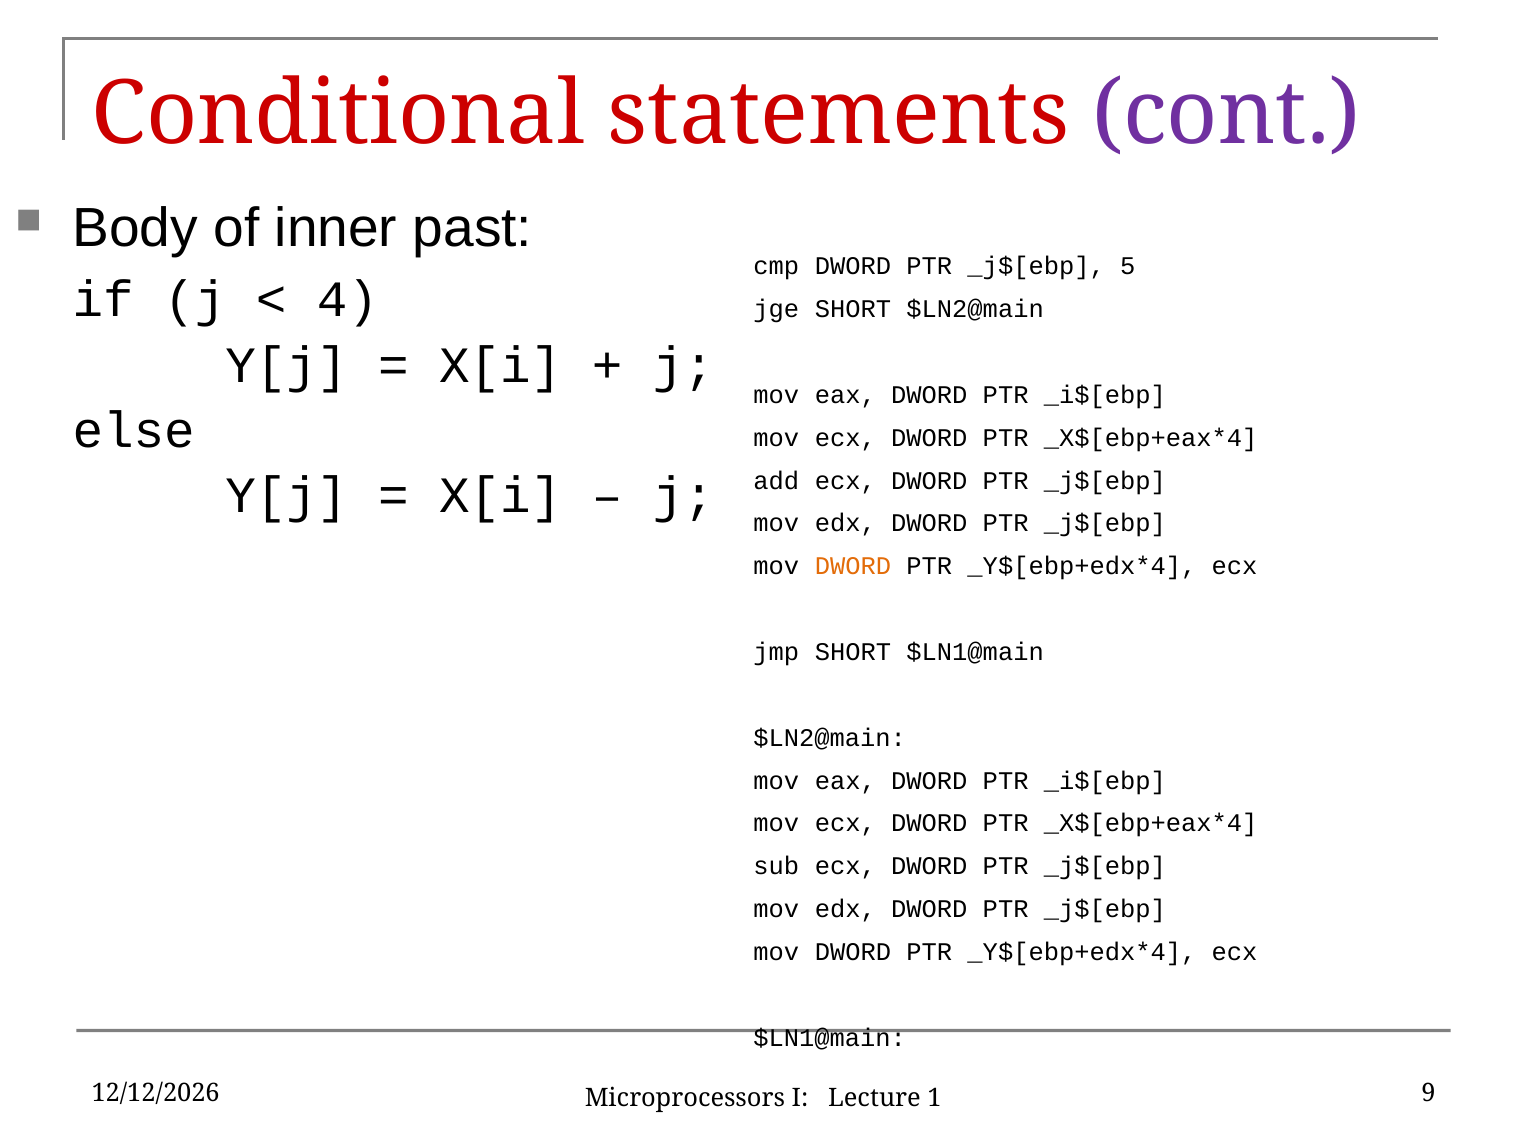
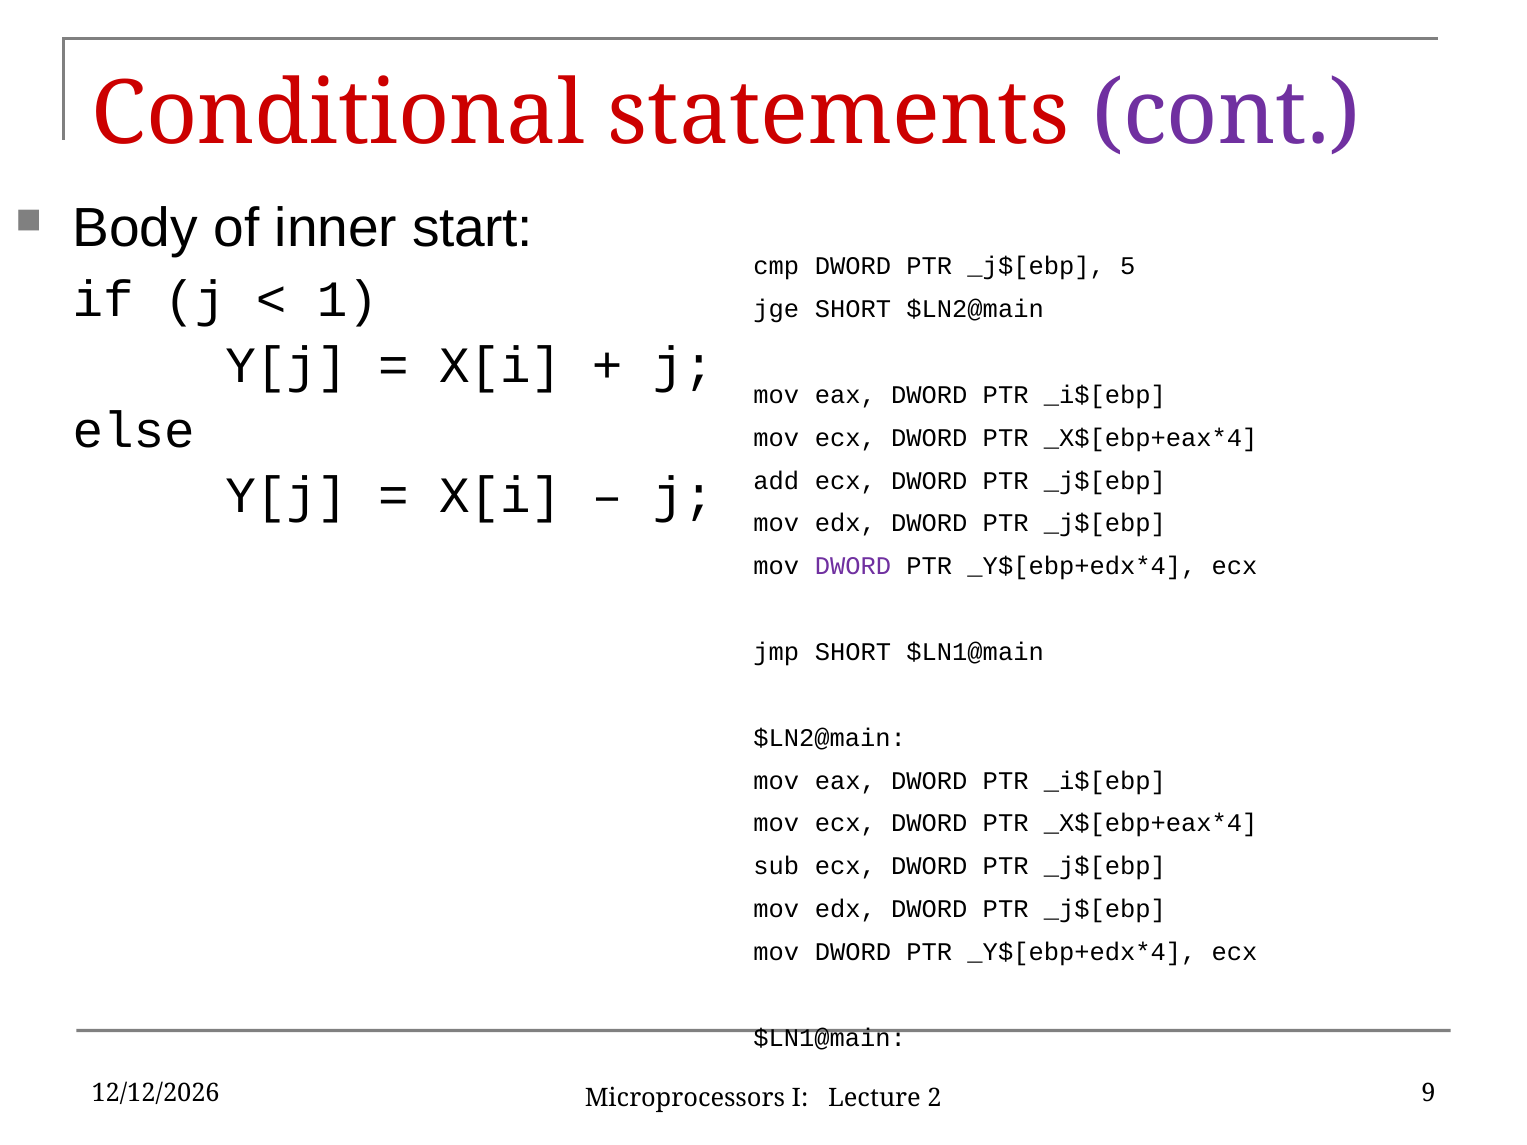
past: past -> start
4: 4 -> 1
DWORD at (853, 567) colour: orange -> purple
1: 1 -> 2
